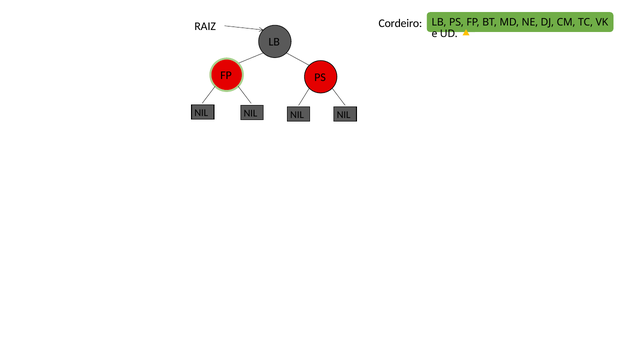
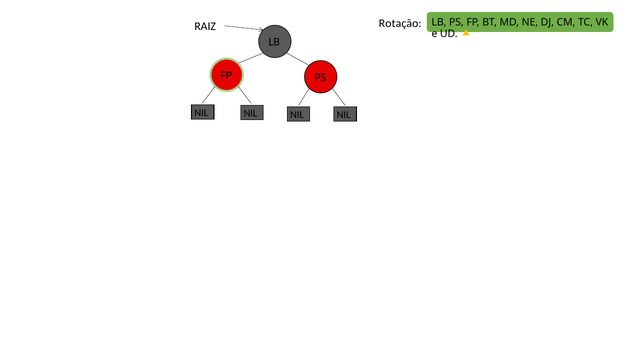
Cordeiro: Cordeiro -> Rotação
